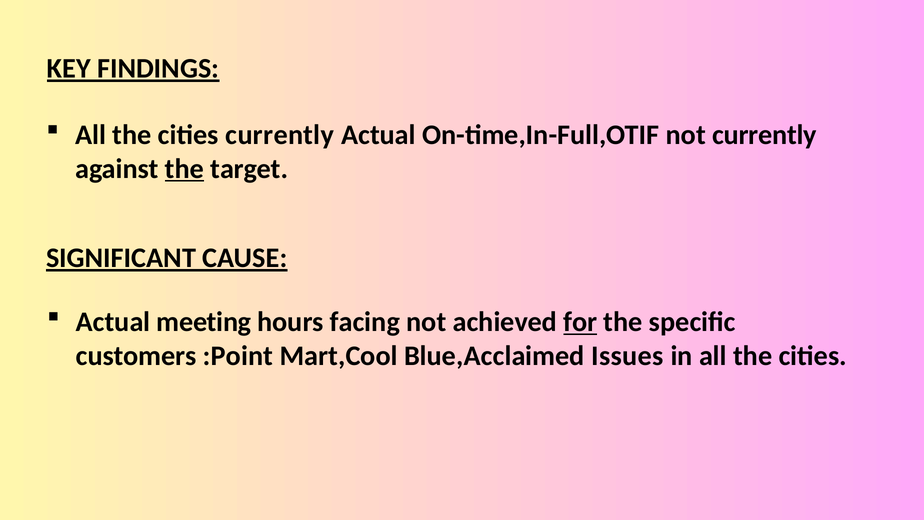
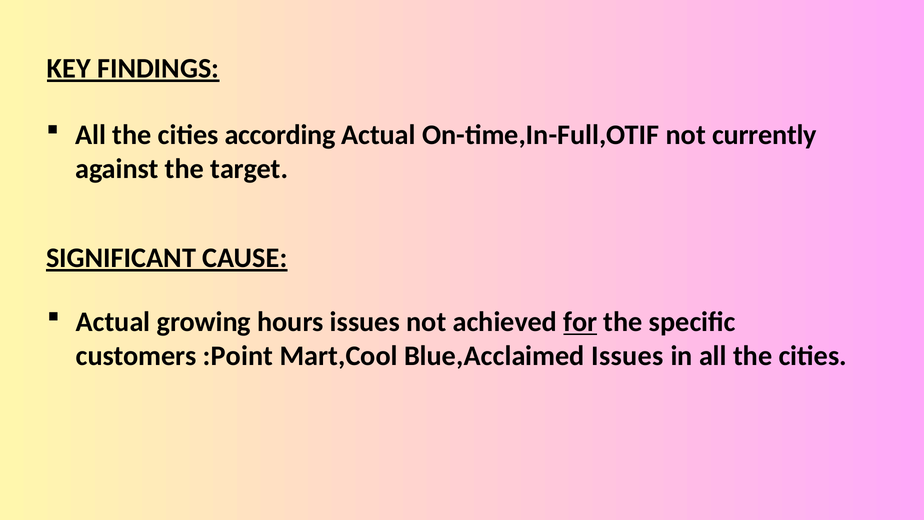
cities currently: currently -> according
the at (185, 169) underline: present -> none
meeting: meeting -> growing
hours facing: facing -> issues
